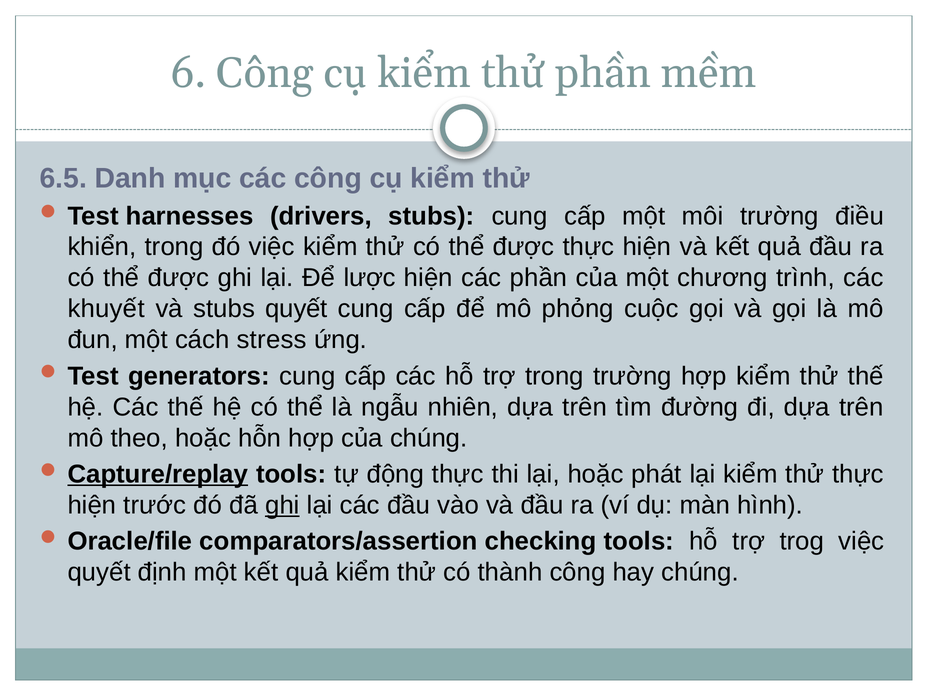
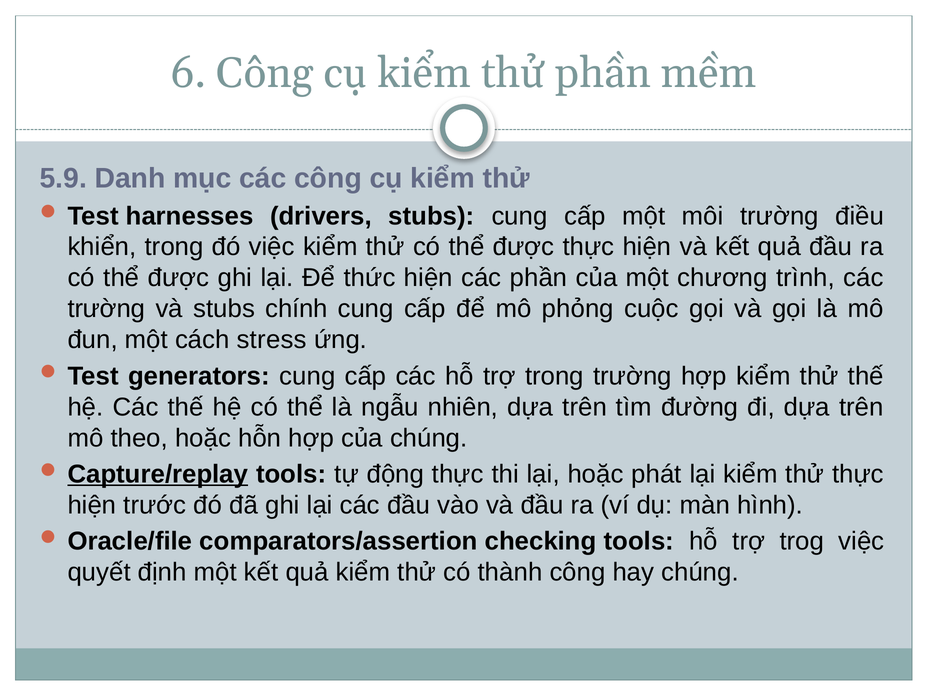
6.5: 6.5 -> 5.9
lược: lược -> thức
khuyết at (106, 309): khuyết -> trường
stubs quyết: quyết -> chính
ghi at (282, 505) underline: present -> none
